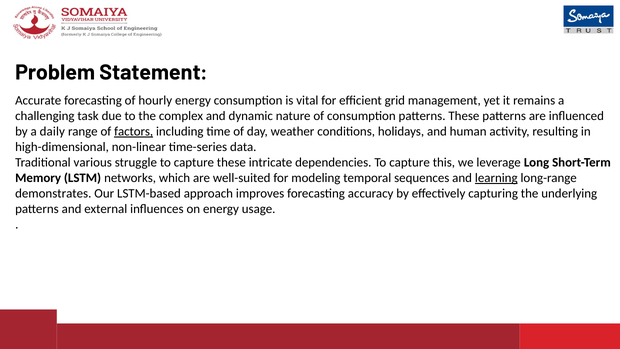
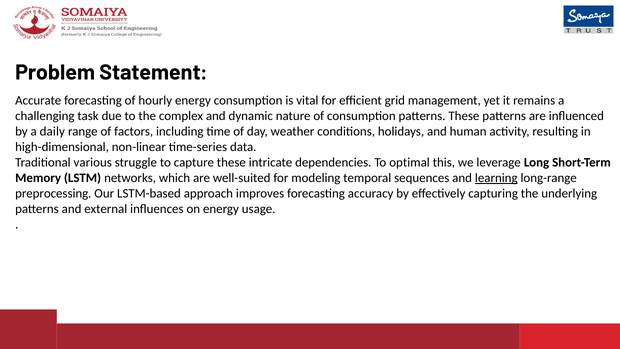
factors underline: present -> none
dependencies To capture: capture -> optimal
demonstrates: demonstrates -> preprocessing
